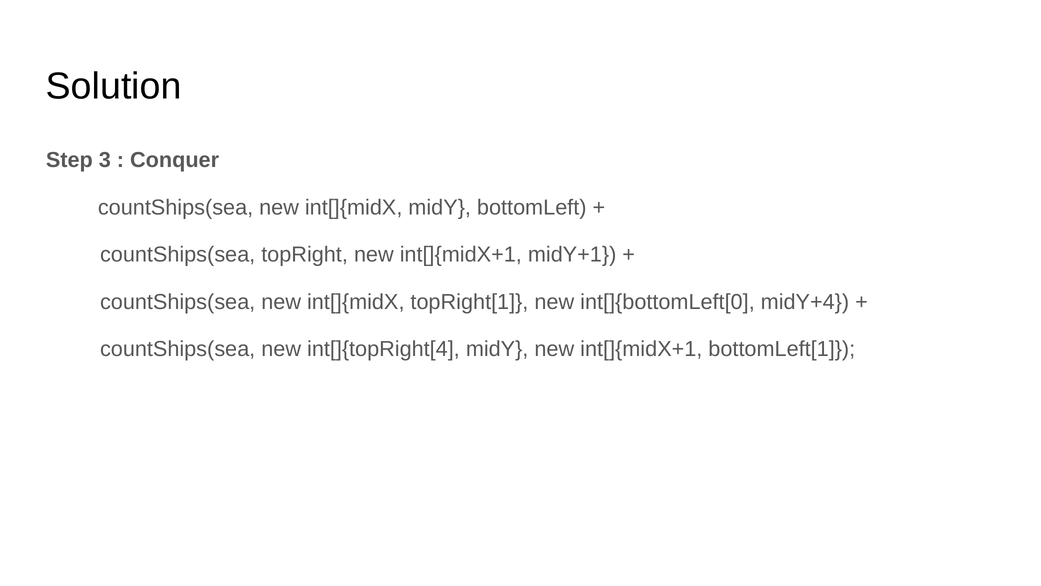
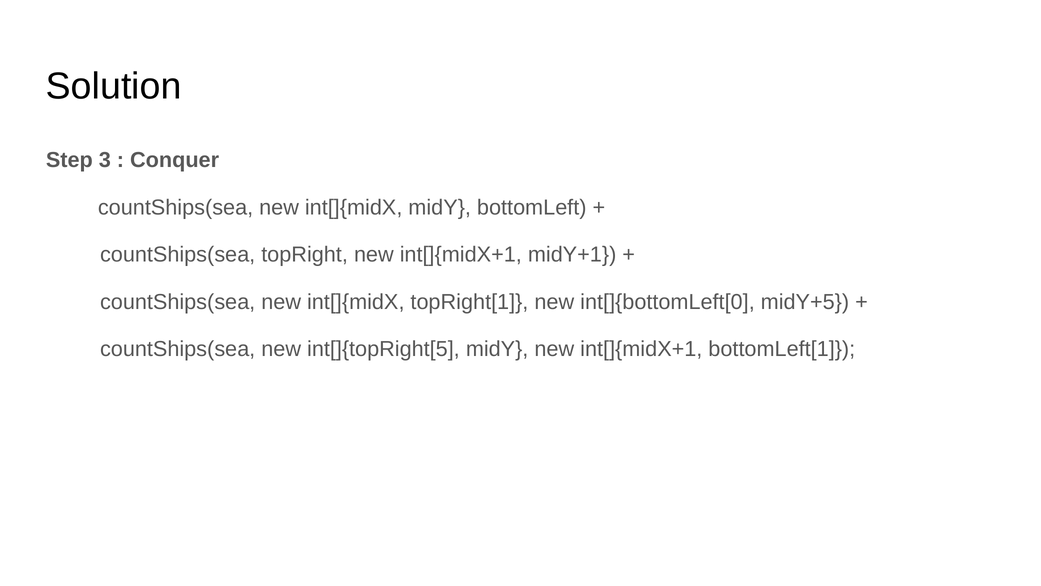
midY+4: midY+4 -> midY+5
int[]{topRight[4: int[]{topRight[4 -> int[]{topRight[5
